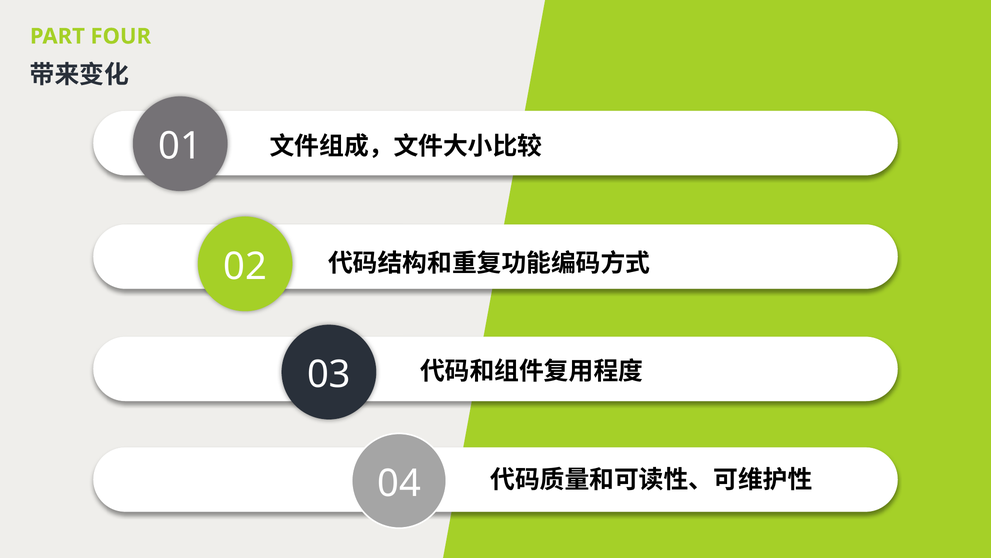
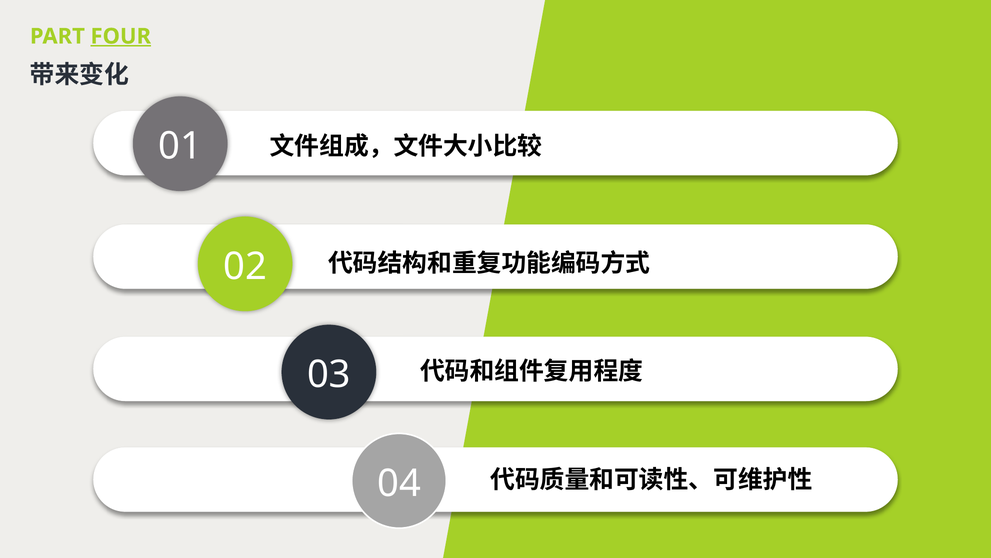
FOUR underline: none -> present
